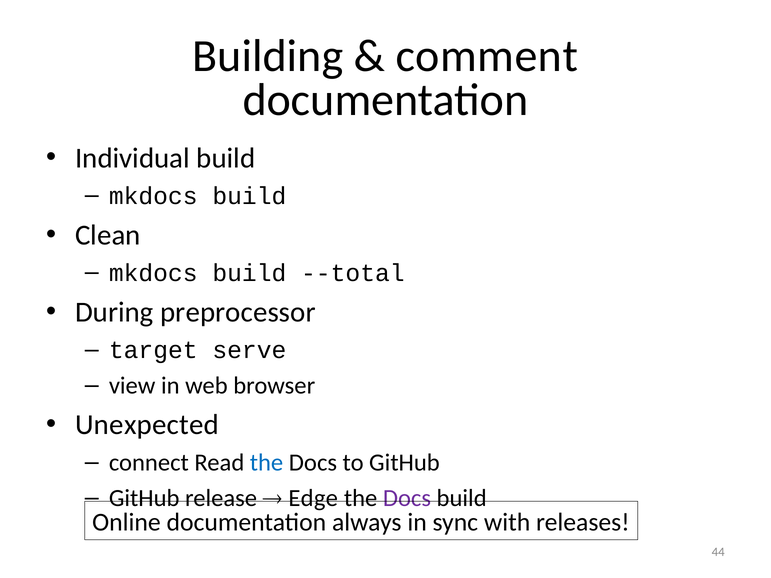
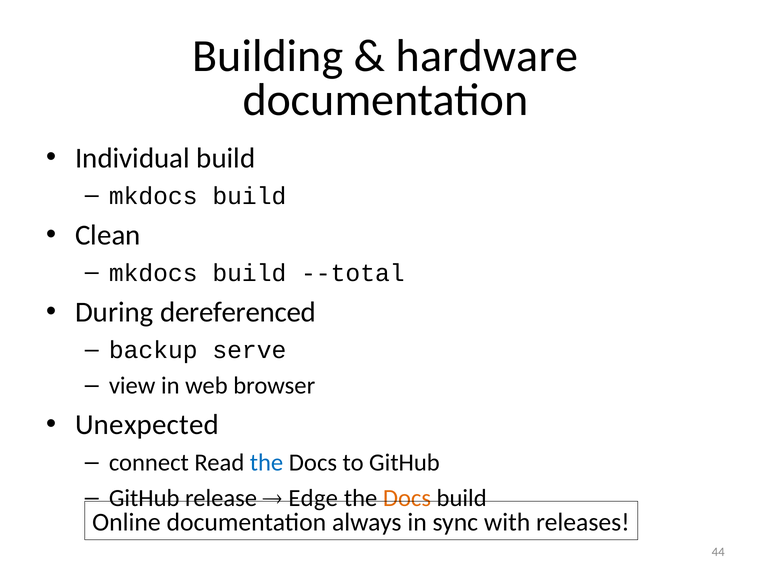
comment: comment -> hardware
preprocessor: preprocessor -> dereferenced
target: target -> backup
Docs at (407, 498) colour: purple -> orange
